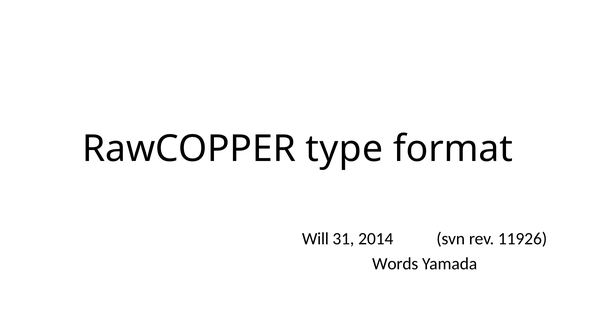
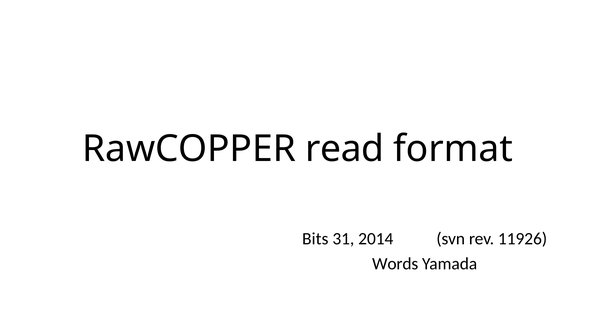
type: type -> read
Will: Will -> Bits
